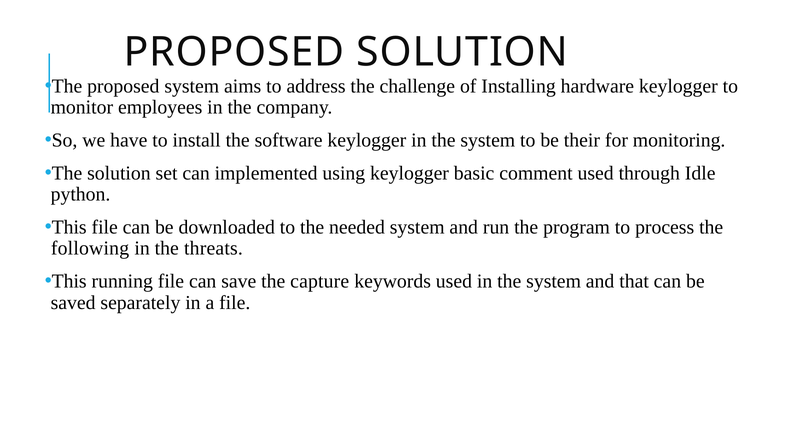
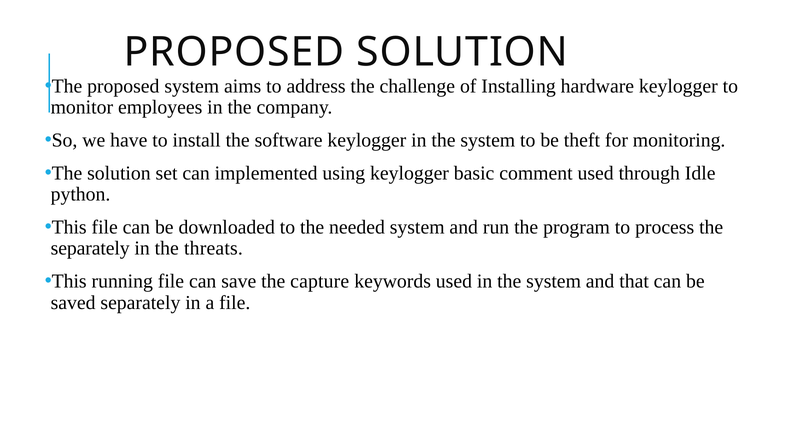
their: their -> theft
following at (90, 248): following -> separately
